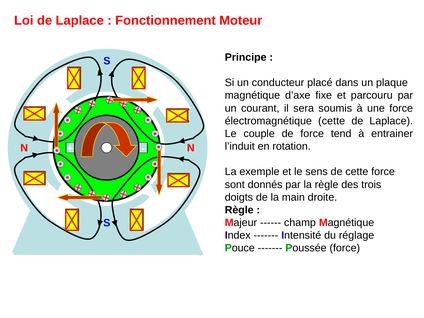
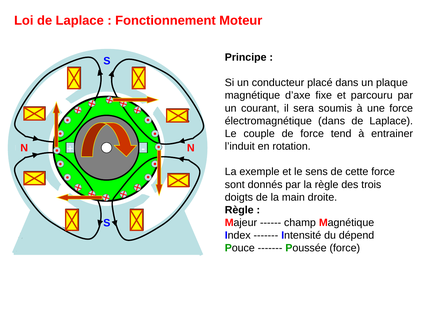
électromagnétique cette: cette -> dans
réglage: réglage -> dépend
